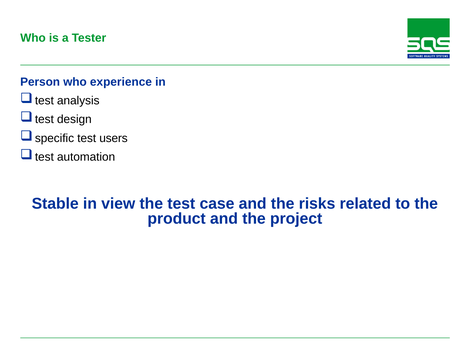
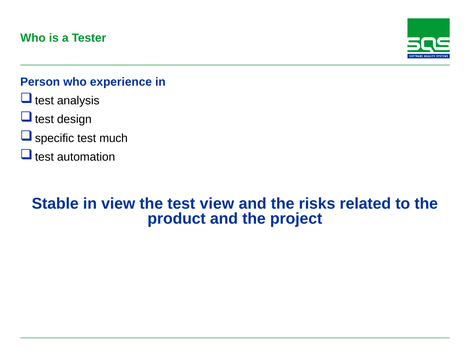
users: users -> much
test case: case -> view
